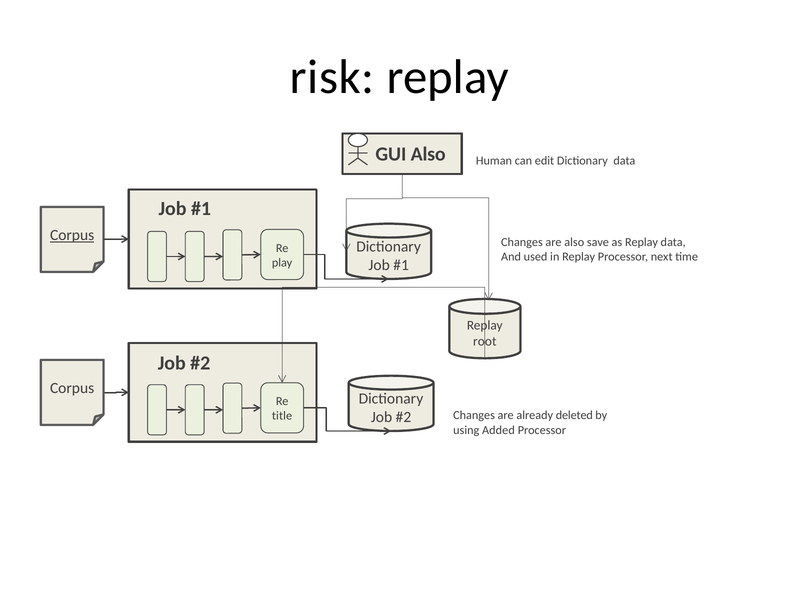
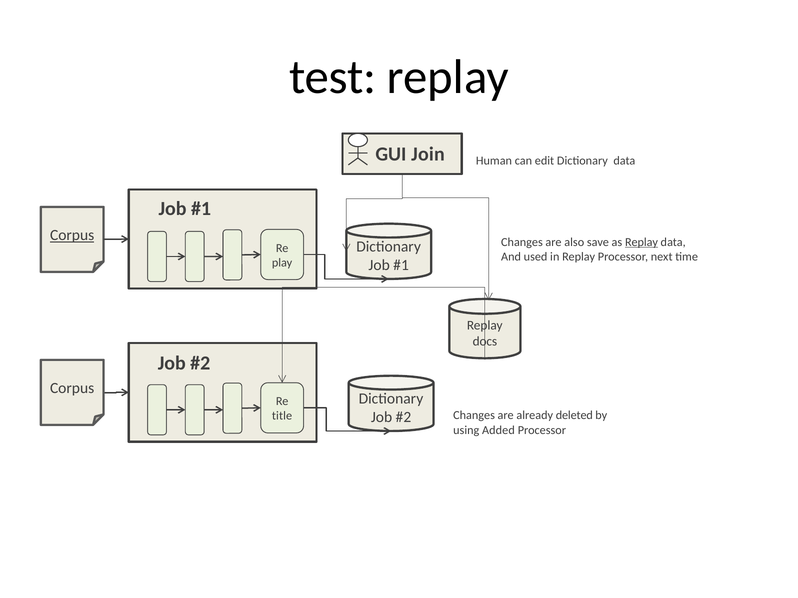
risk: risk -> test
GUI Also: Also -> Join
Replay at (641, 242) underline: none -> present
root: root -> docs
